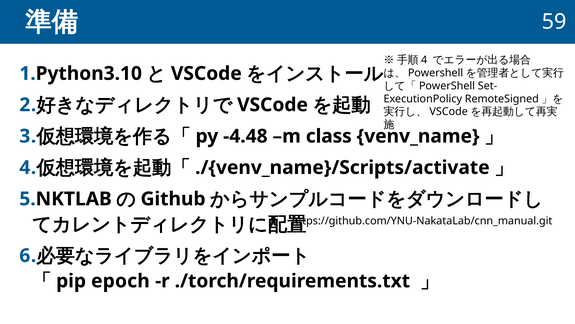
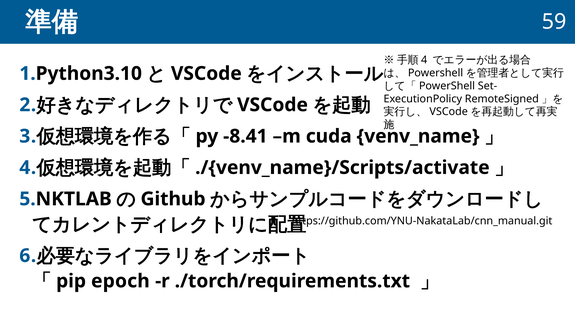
-4.48: -4.48 -> -8.41
class: class -> cuda
